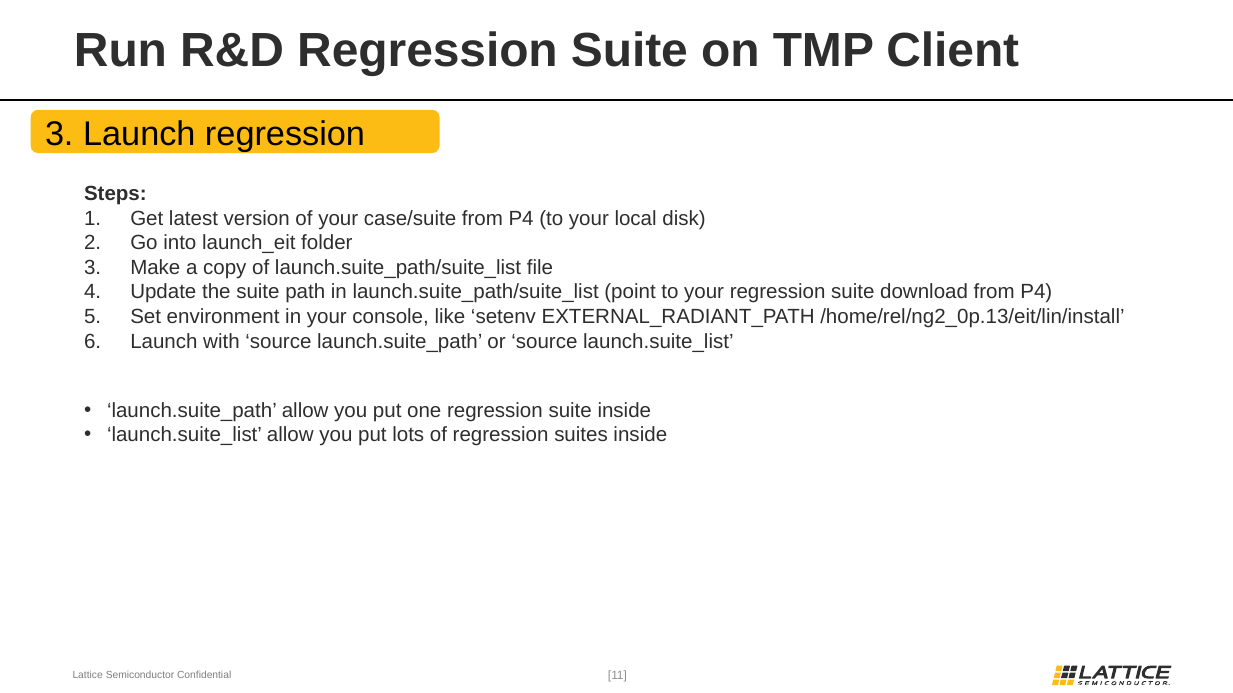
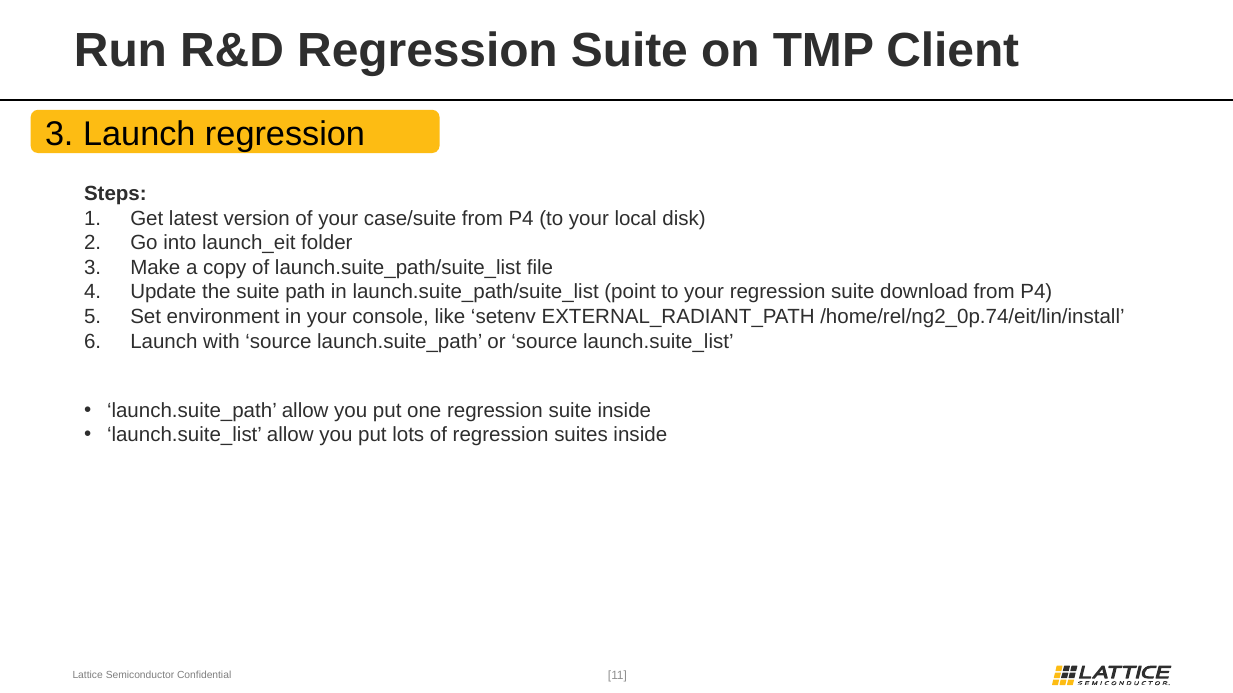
/home/rel/ng2_0p.13/eit/lin/install: /home/rel/ng2_0p.13/eit/lin/install -> /home/rel/ng2_0p.74/eit/lin/install
